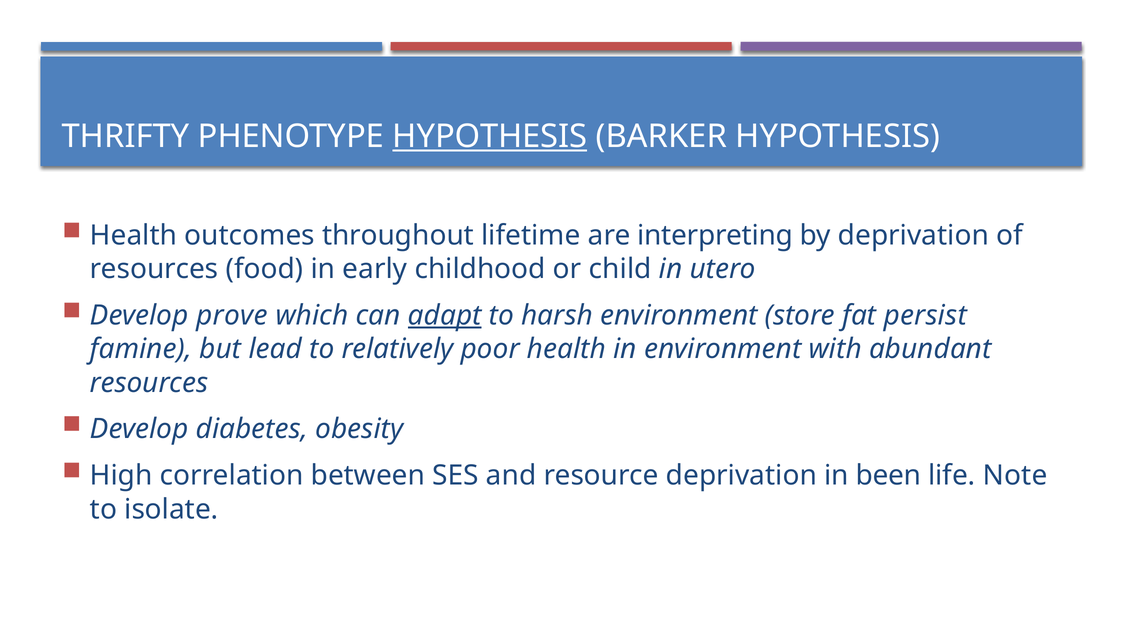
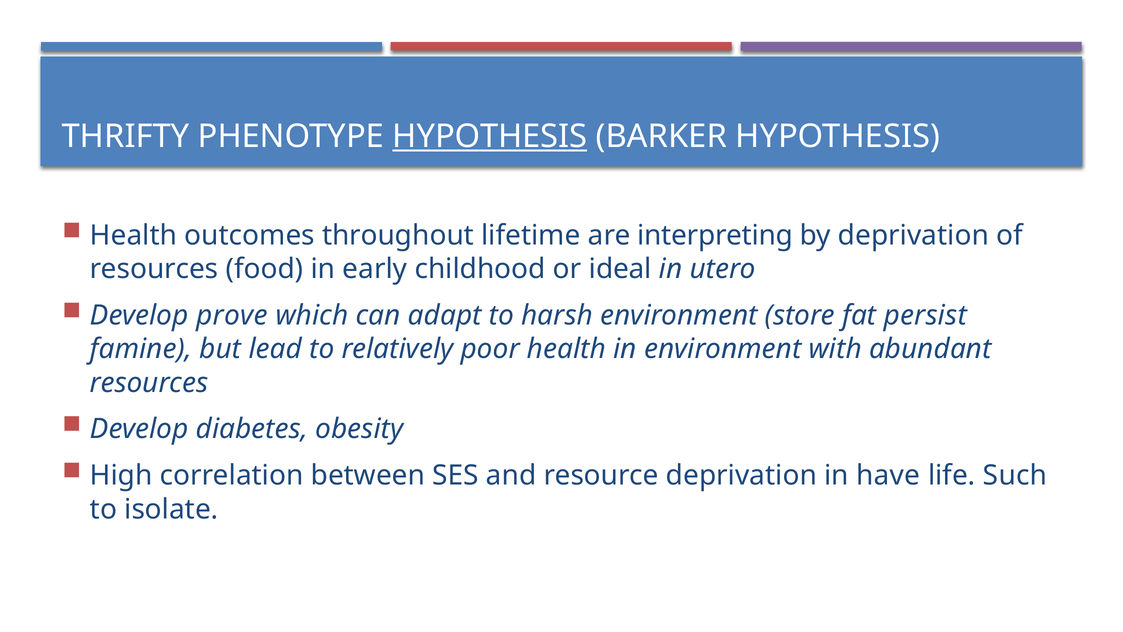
child: child -> ideal
adapt underline: present -> none
been: been -> have
Note: Note -> Such
